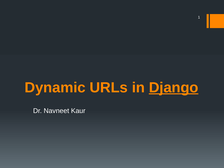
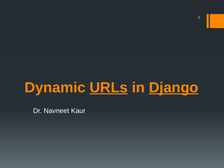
URLs underline: none -> present
